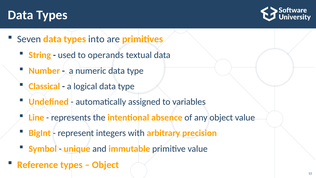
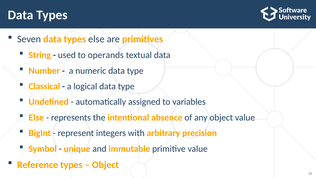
types into: into -> else
Line at (36, 117): Line -> Else
